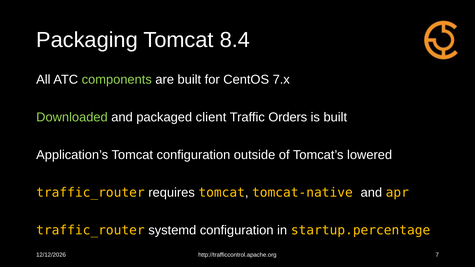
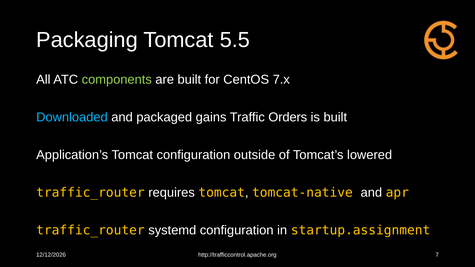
8.4: 8.4 -> 5.5
Downloaded colour: light green -> light blue
client: client -> gains
startup.percentage: startup.percentage -> startup.assignment
